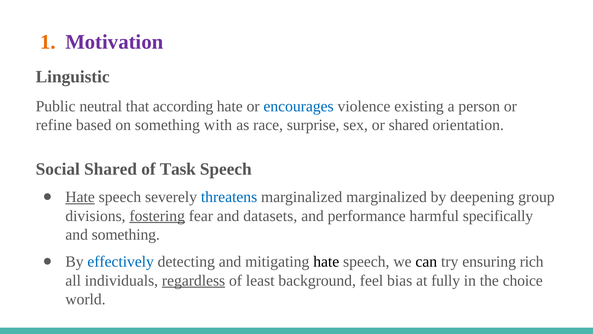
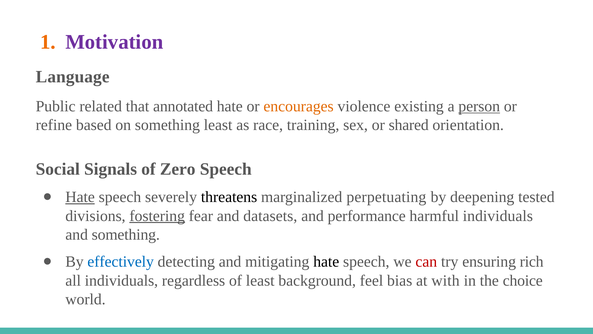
Linguistic: Linguistic -> Language
neutral: neutral -> related
according: according -> annotated
encourages colour: blue -> orange
person underline: none -> present
something with: with -> least
surprise: surprise -> training
Social Shared: Shared -> Signals
Task: Task -> Zero
threatens colour: blue -> black
marginalized marginalized: marginalized -> perpetuating
group: group -> tested
harmful specifically: specifically -> individuals
can colour: black -> red
regardless underline: present -> none
fully: fully -> with
